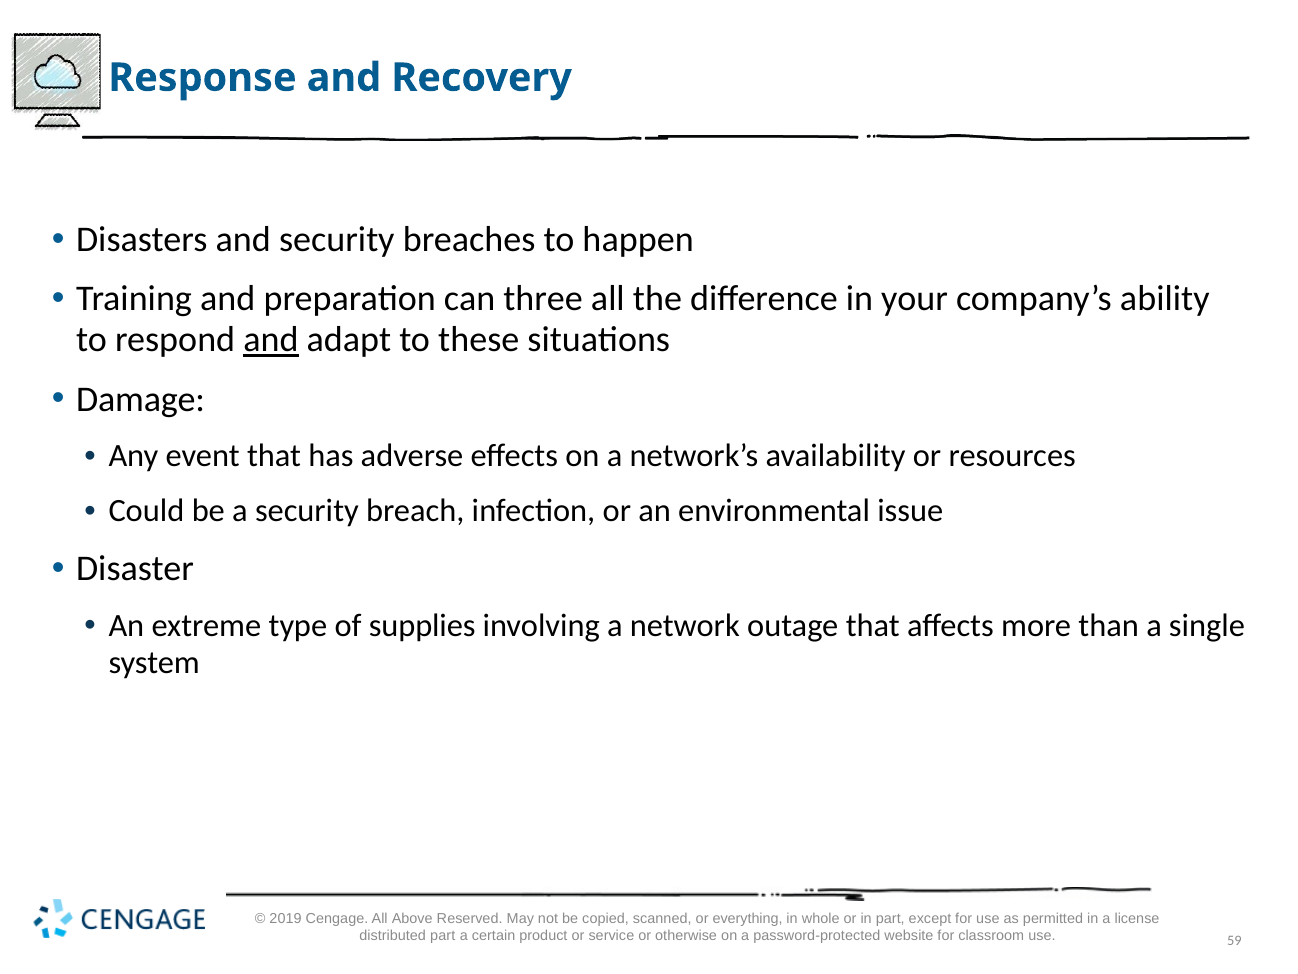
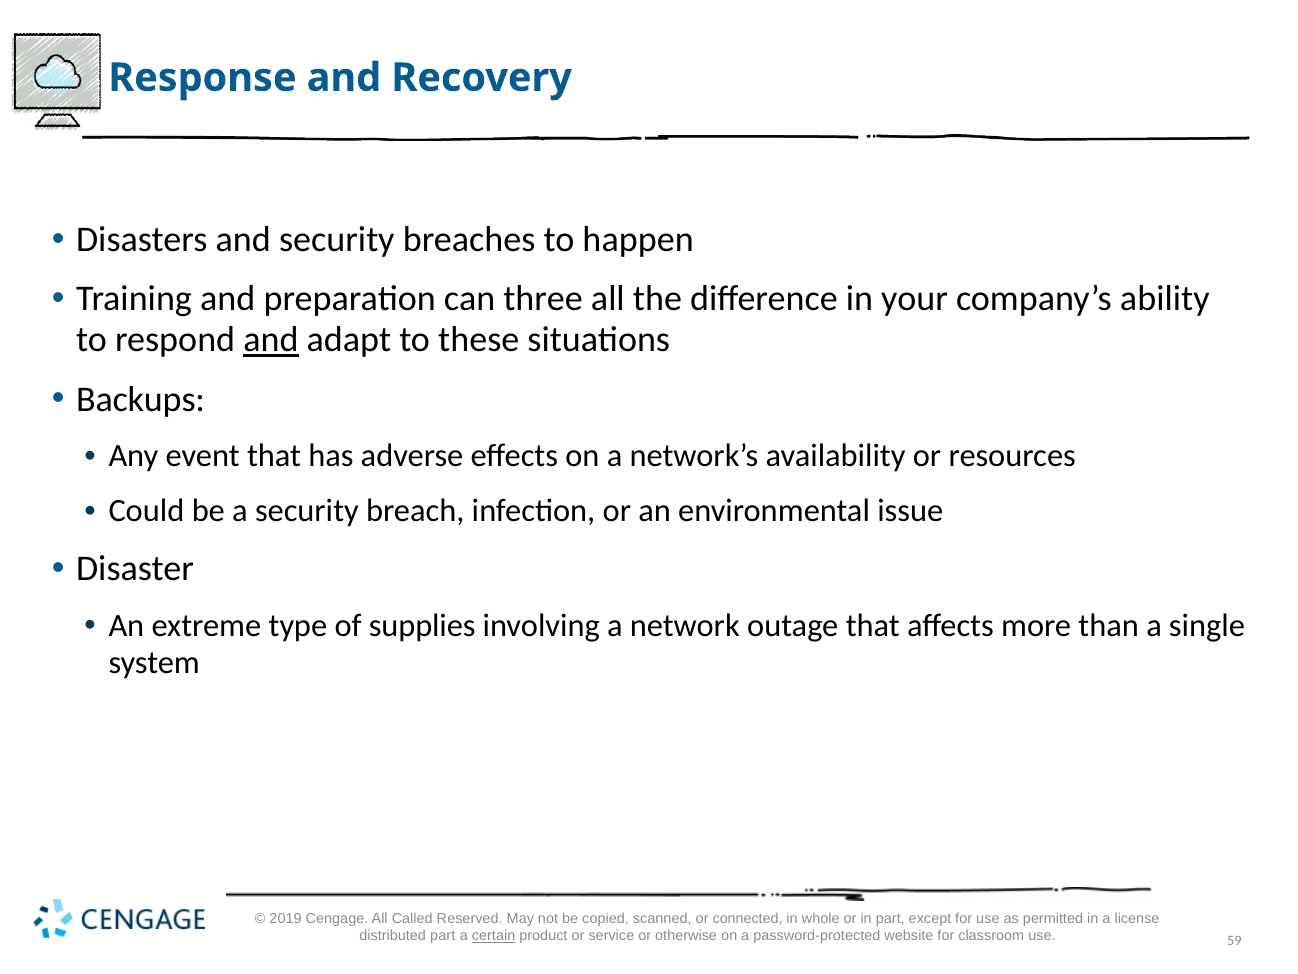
Damage: Damage -> Backups
Above: Above -> Called
everything: everything -> connected
certain underline: none -> present
